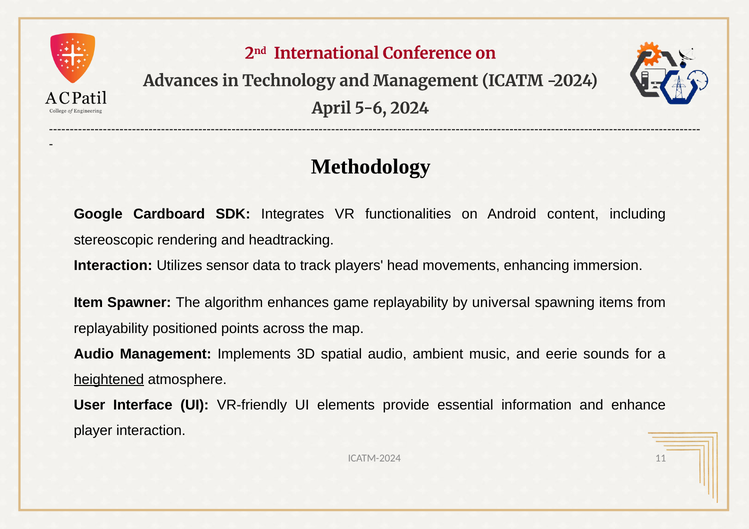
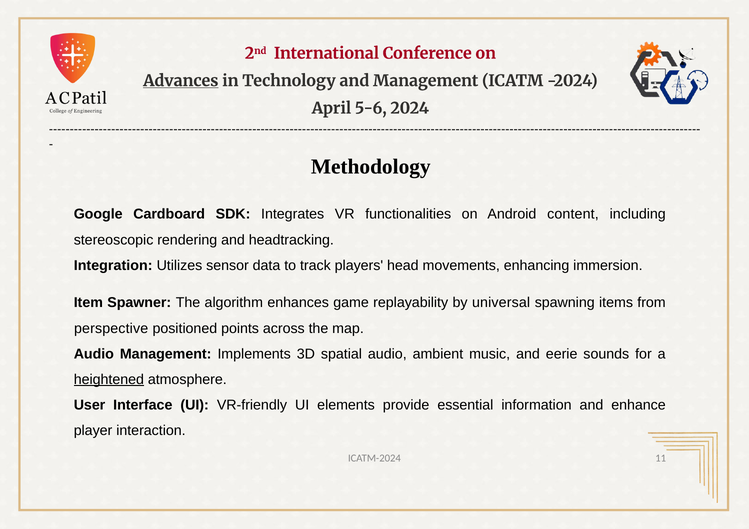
Advances underline: none -> present
Interaction at (113, 266): Interaction -> Integration
replayability at (111, 329): replayability -> perspective
